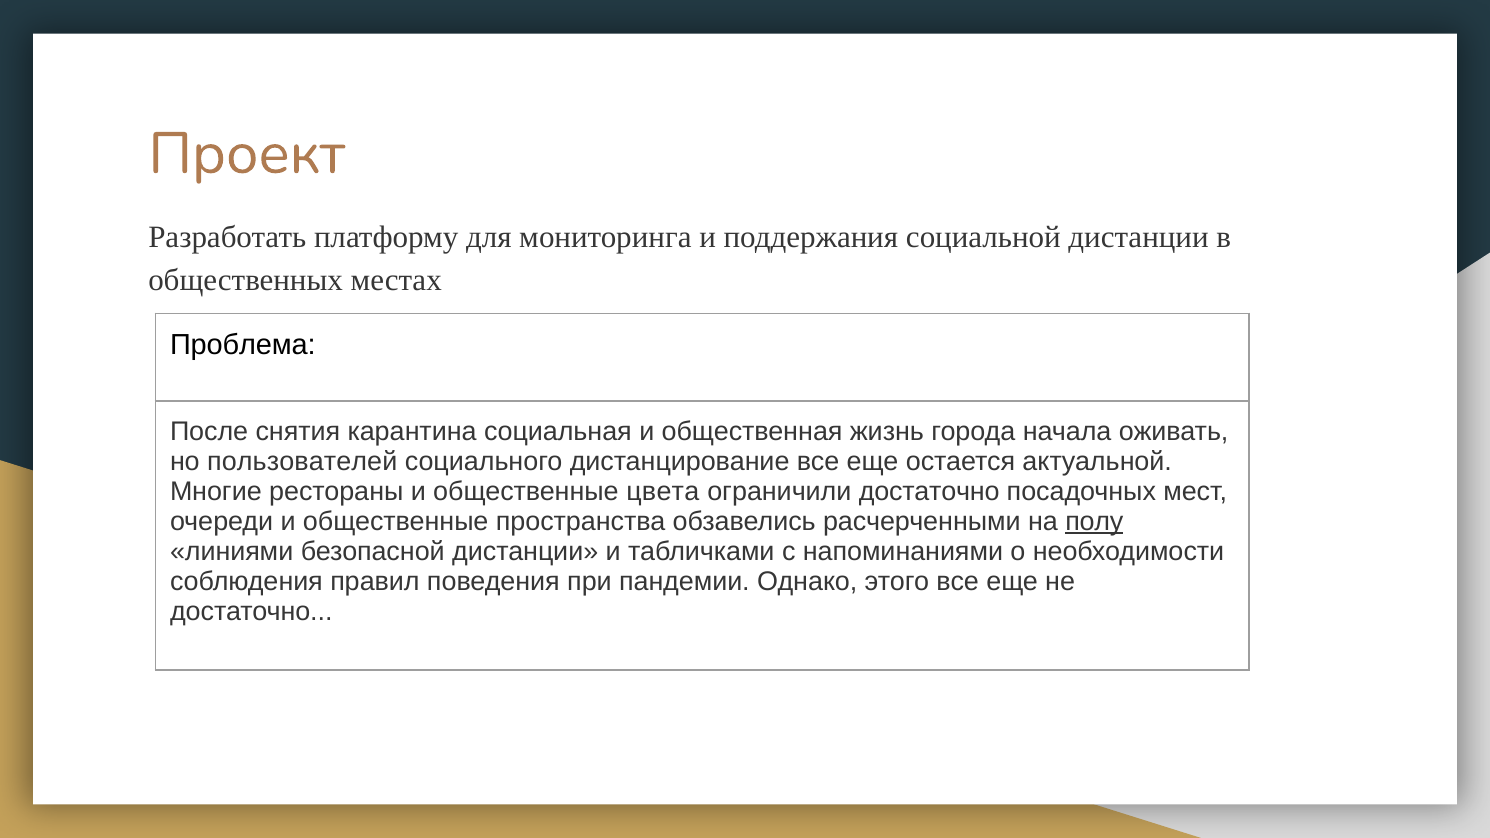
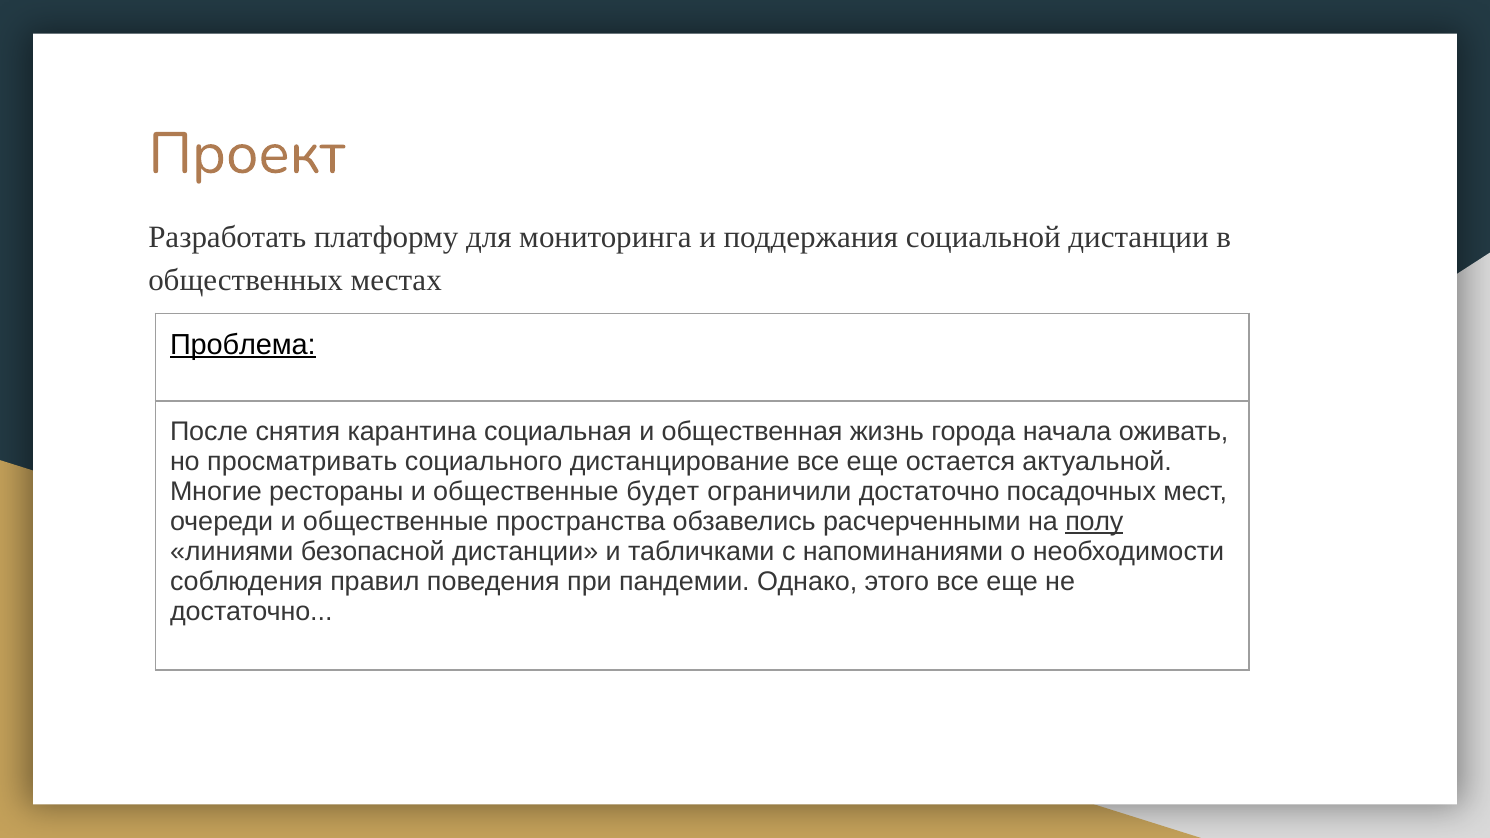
Проблема underline: none -> present
пользователей: пользователей -> просматривать
цвета: цвета -> будет
